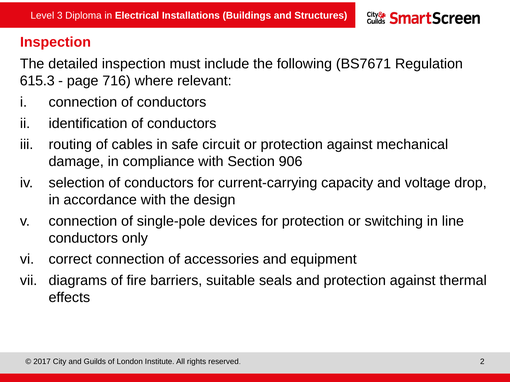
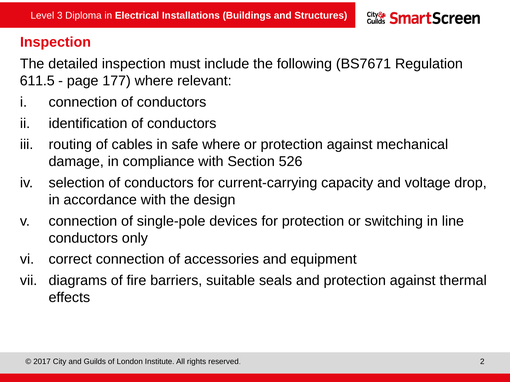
615.3: 615.3 -> 611.5
716: 716 -> 177
safe circuit: circuit -> where
906: 906 -> 526
